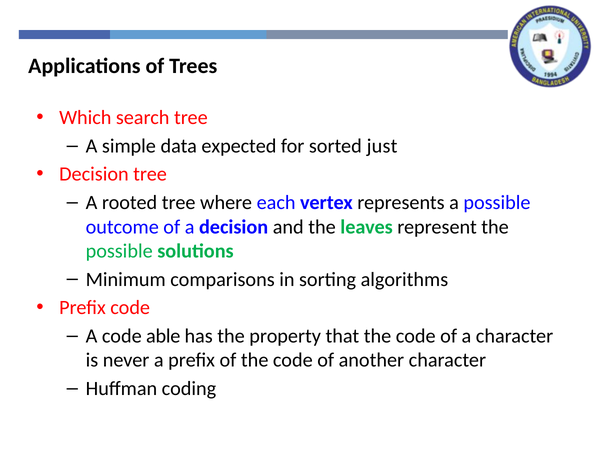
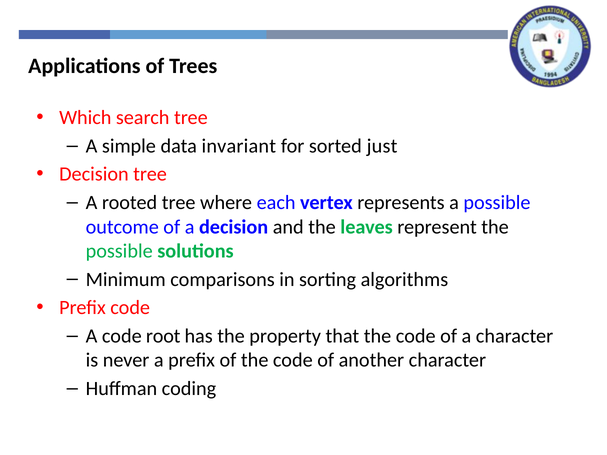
expected: expected -> invariant
able: able -> root
